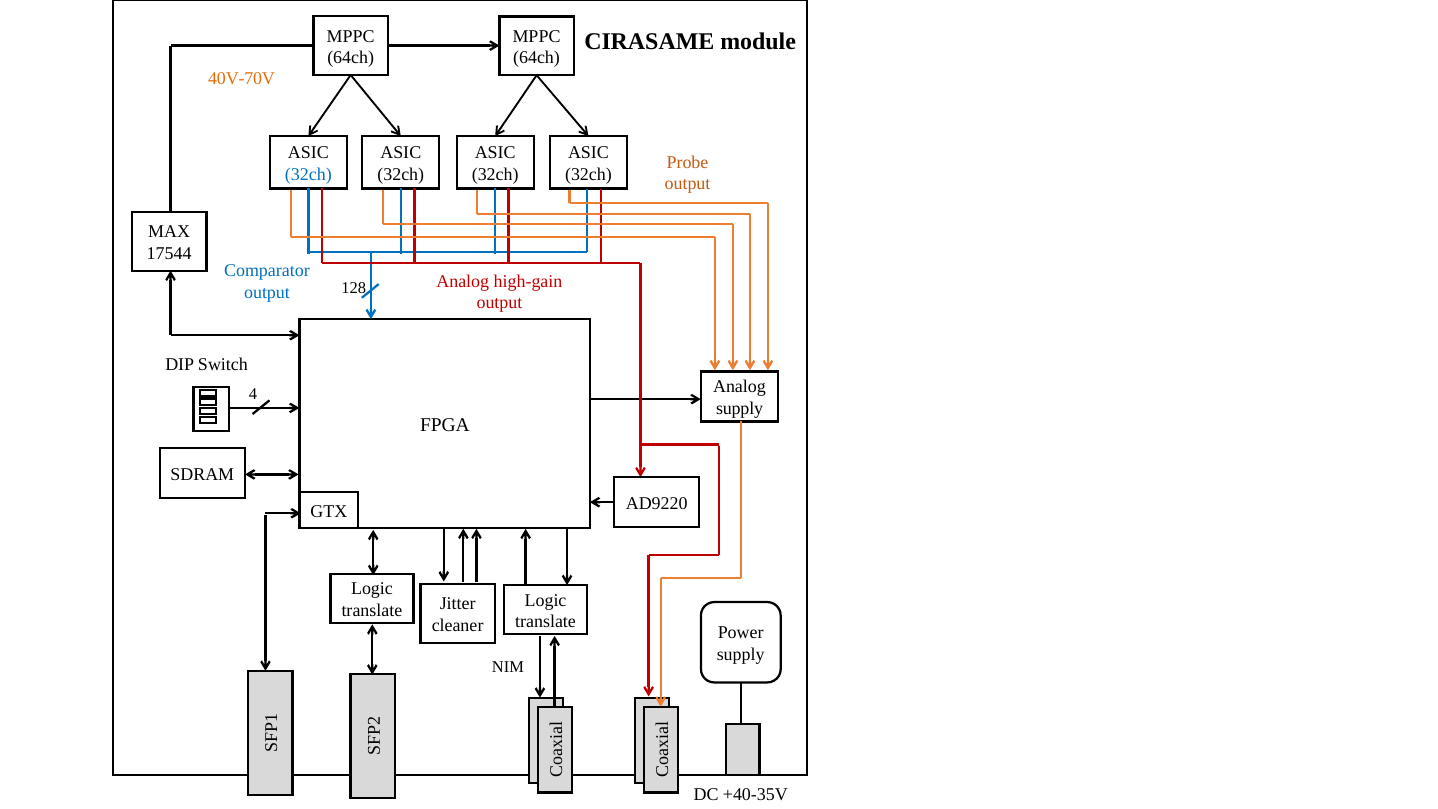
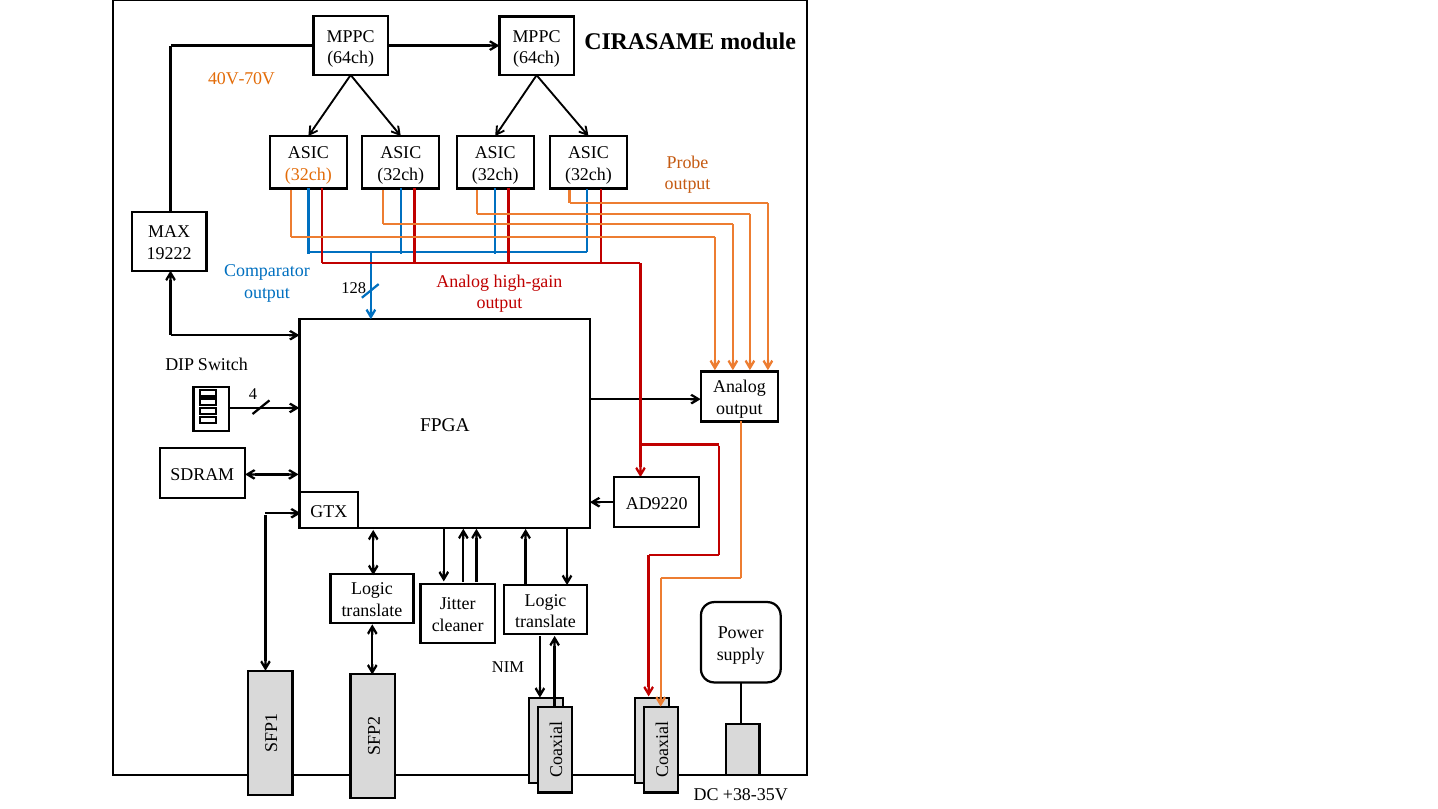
32ch at (308, 174) colour: blue -> orange
17544: 17544 -> 19222
supply at (740, 408): supply -> output
+40-35V: +40-35V -> +38-35V
